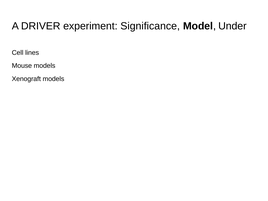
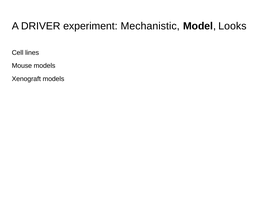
Significance: Significance -> Mechanistic
Under: Under -> Looks
